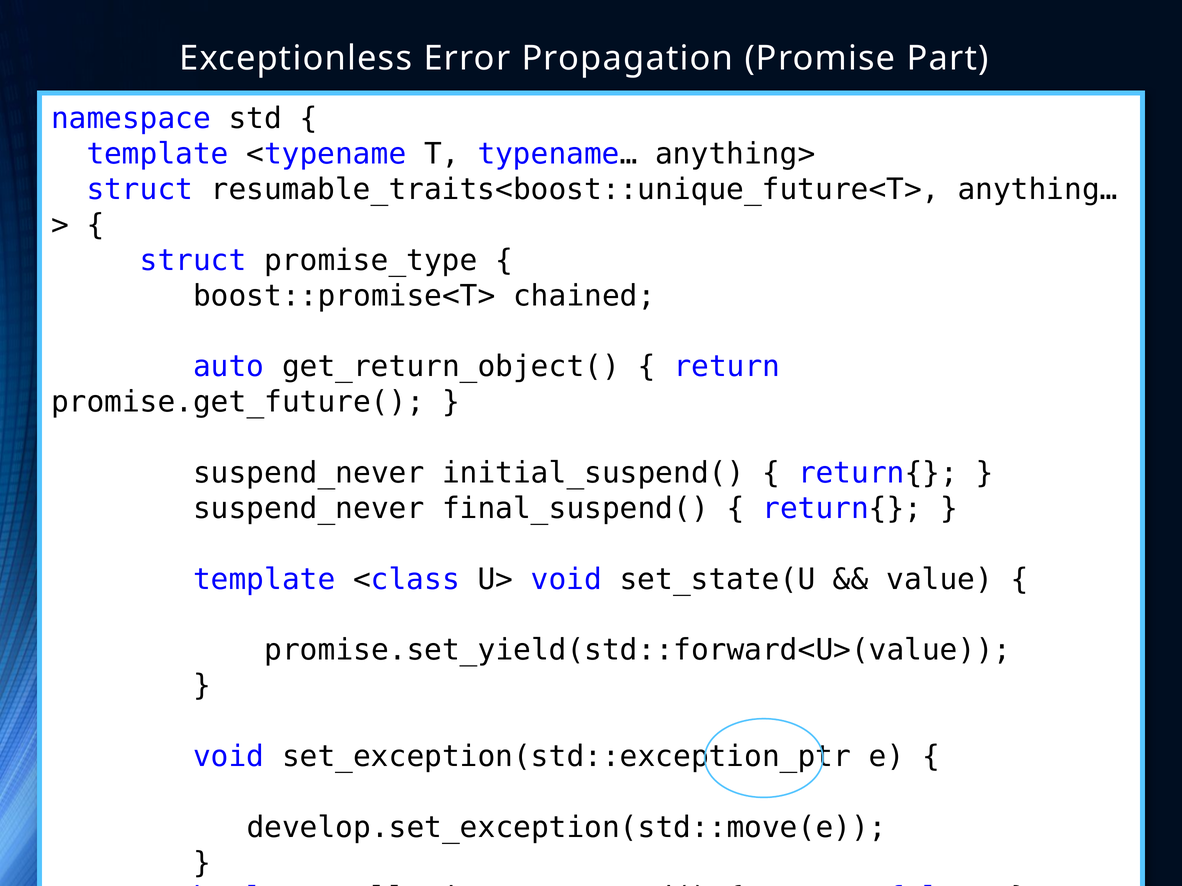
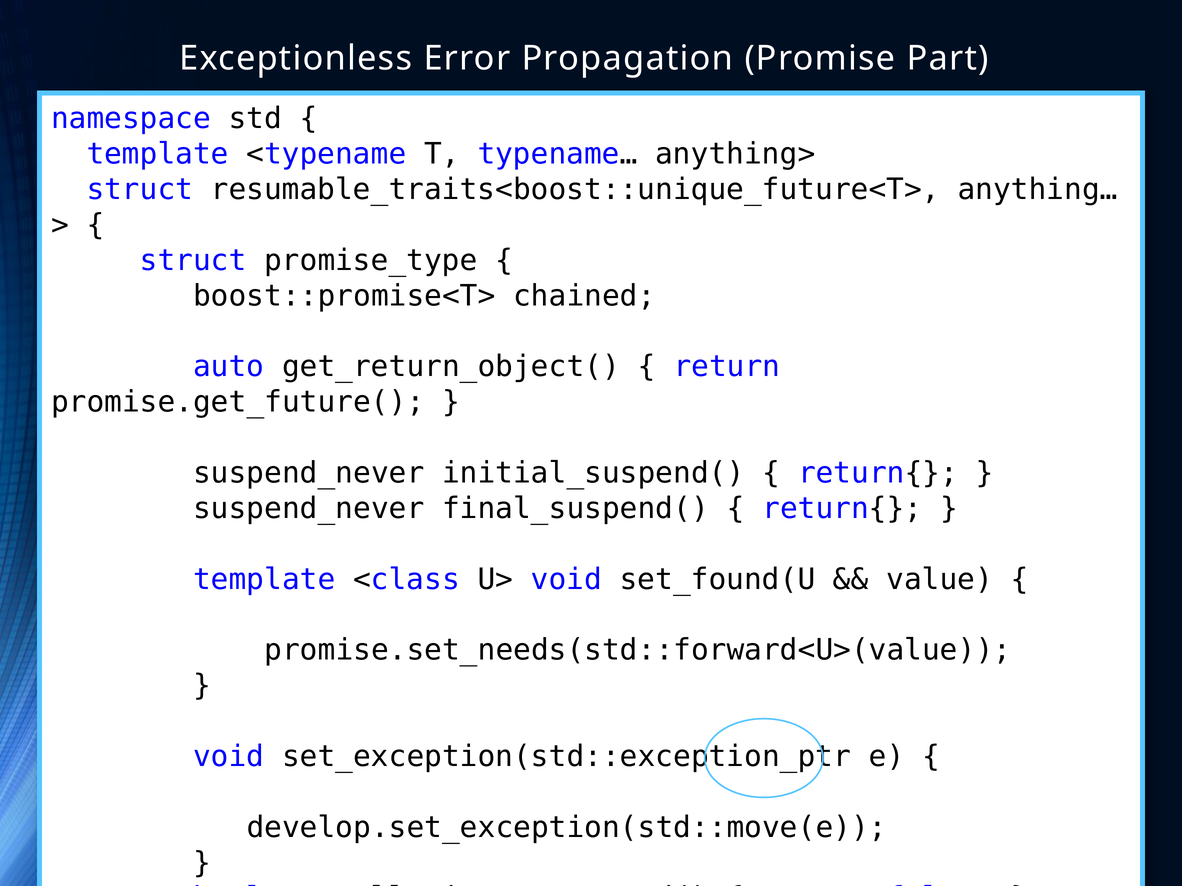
set_state(U: set_state(U -> set_found(U
promise.set_yield(std::forward<U>(value: promise.set_yield(std::forward<U>(value -> promise.set_needs(std::forward<U>(value
